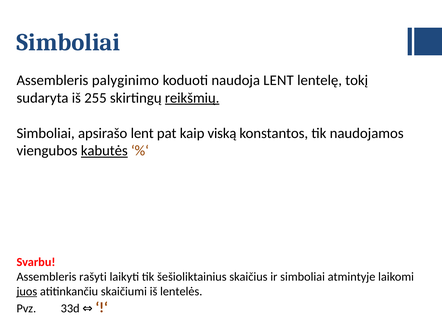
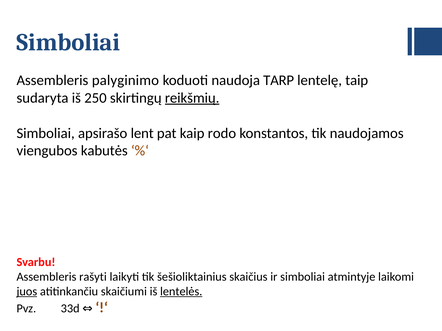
naudoja LENT: LENT -> TARP
tokį: tokį -> taip
255: 255 -> 250
viską: viską -> rodo
kabutės underline: present -> none
lentelės underline: none -> present
